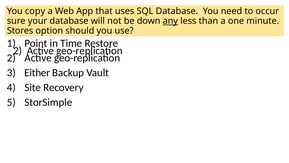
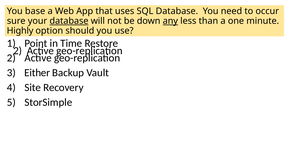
copy: copy -> base
database at (69, 21) underline: none -> present
Stores: Stores -> Highly
